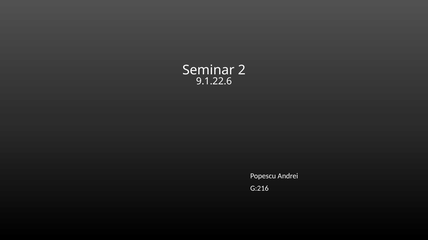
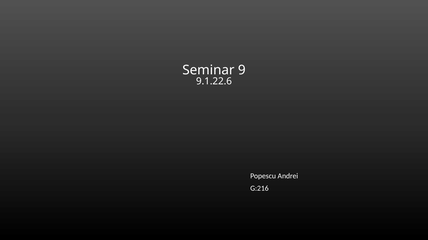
2: 2 -> 9
